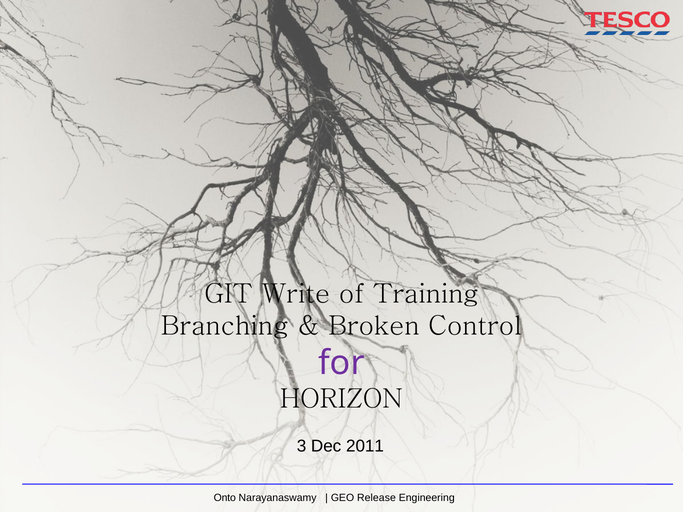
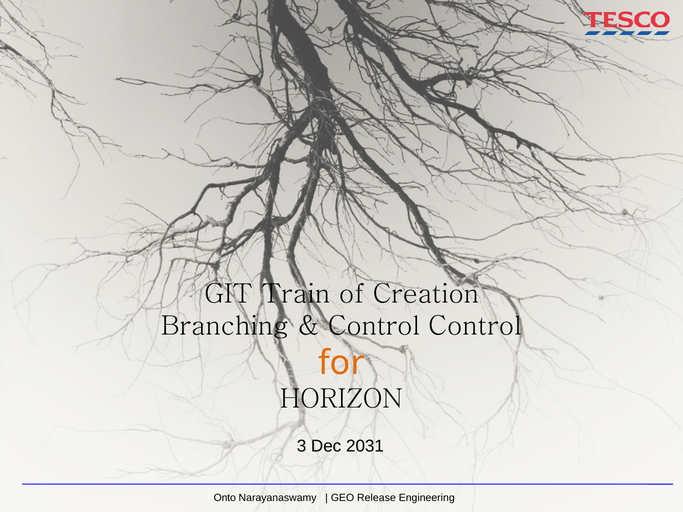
Write: Write -> Train
Training: Training -> Creation
Broken at (374, 326): Broken -> Control
for colour: purple -> orange
2011: 2011 -> 2031
